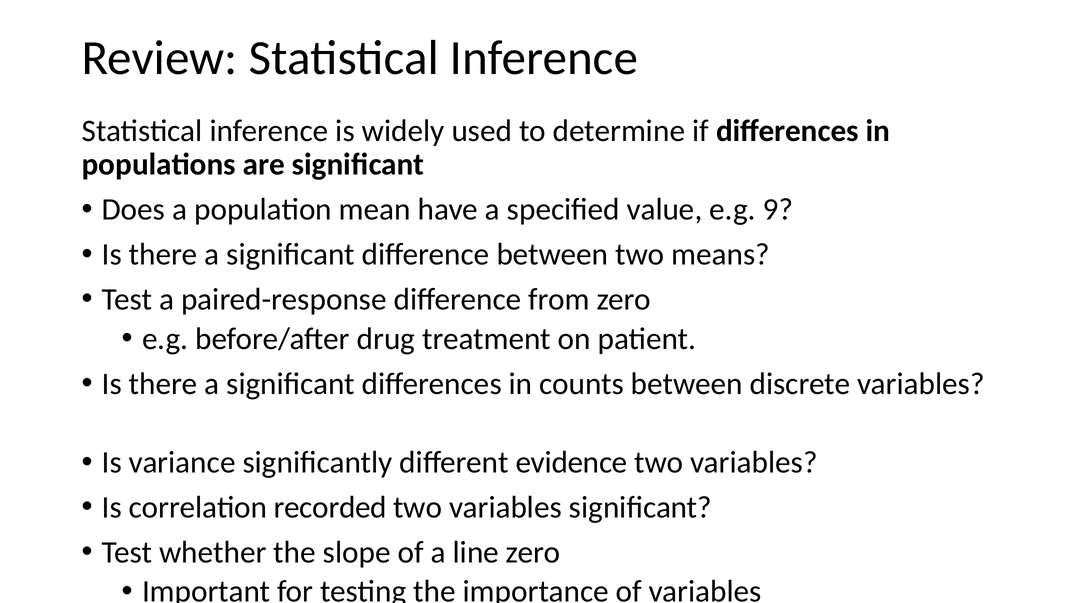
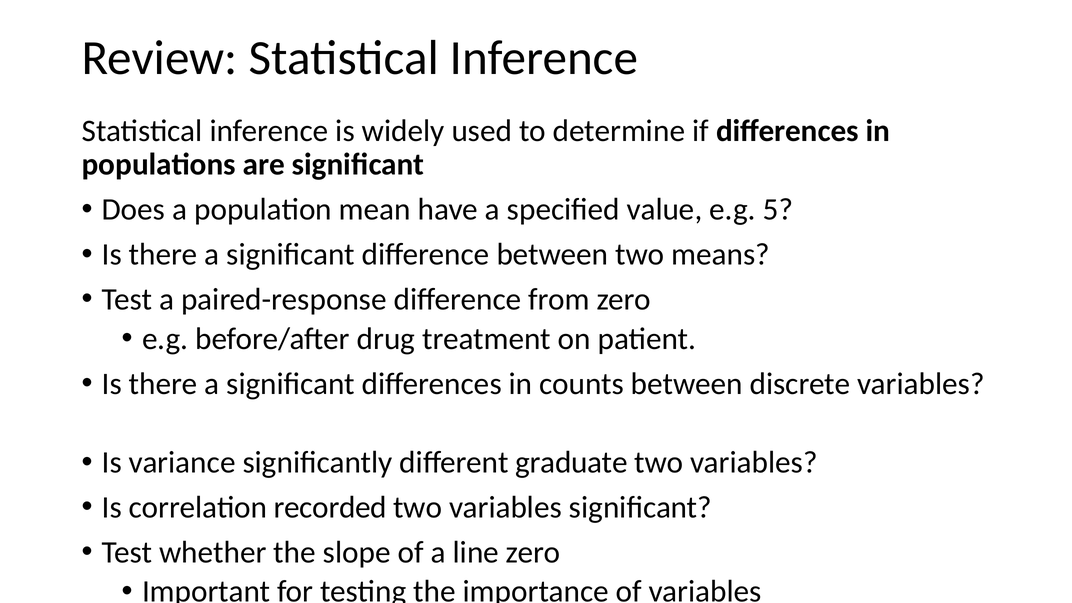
9: 9 -> 5
evidence: evidence -> graduate
